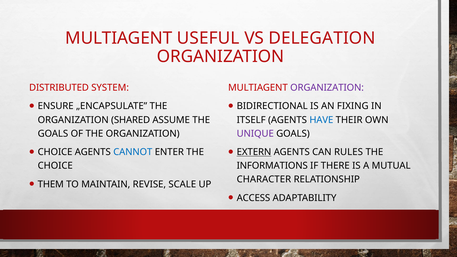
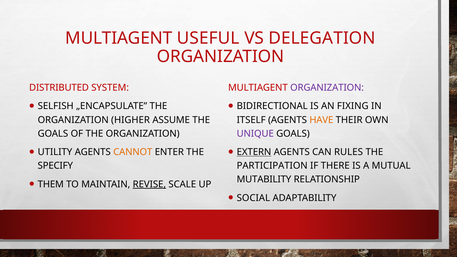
ENSURE: ENSURE -> SELFISH
SHARED: SHARED -> HIGHER
HAVE colour: blue -> orange
CHOICE at (55, 152): CHOICE -> UTILITY
CANNOT colour: blue -> orange
CHOICE at (55, 166): CHOICE -> SPECIFY
INFORMATIONS: INFORMATIONS -> PARTICIPATION
REVISE underline: none -> present
CHARACTER: CHARACTER -> MUTABILITY
ACCESS: ACCESS -> SOCIAL
